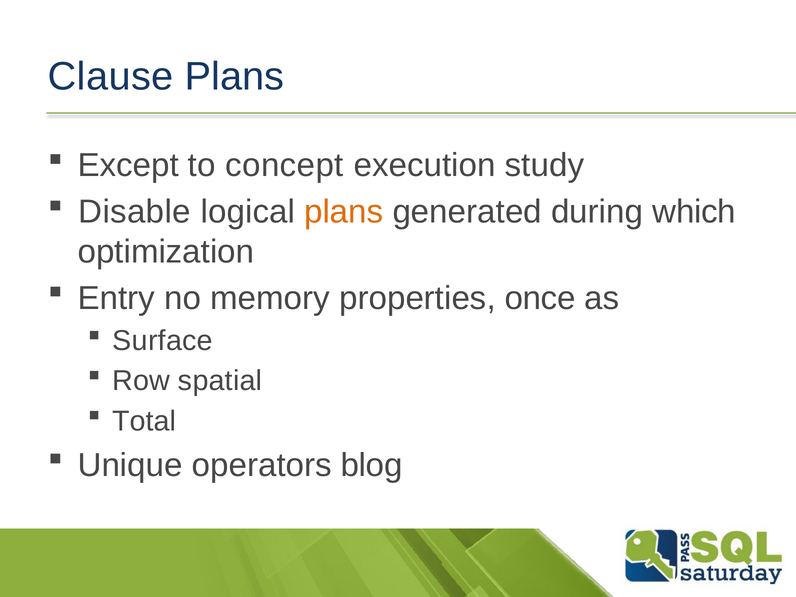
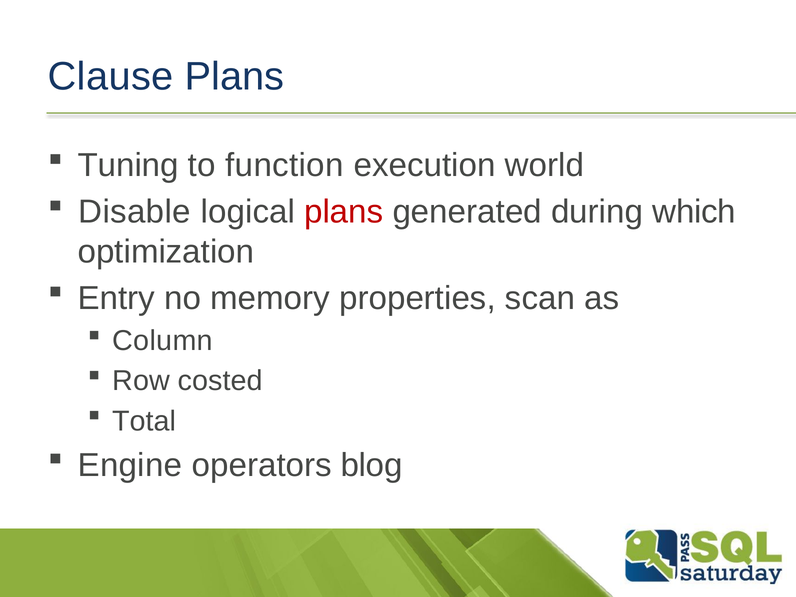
Except: Except -> Tuning
concept: concept -> function
study: study -> world
plans at (344, 212) colour: orange -> red
once: once -> scan
Surface: Surface -> Column
spatial: spatial -> costed
Unique: Unique -> Engine
